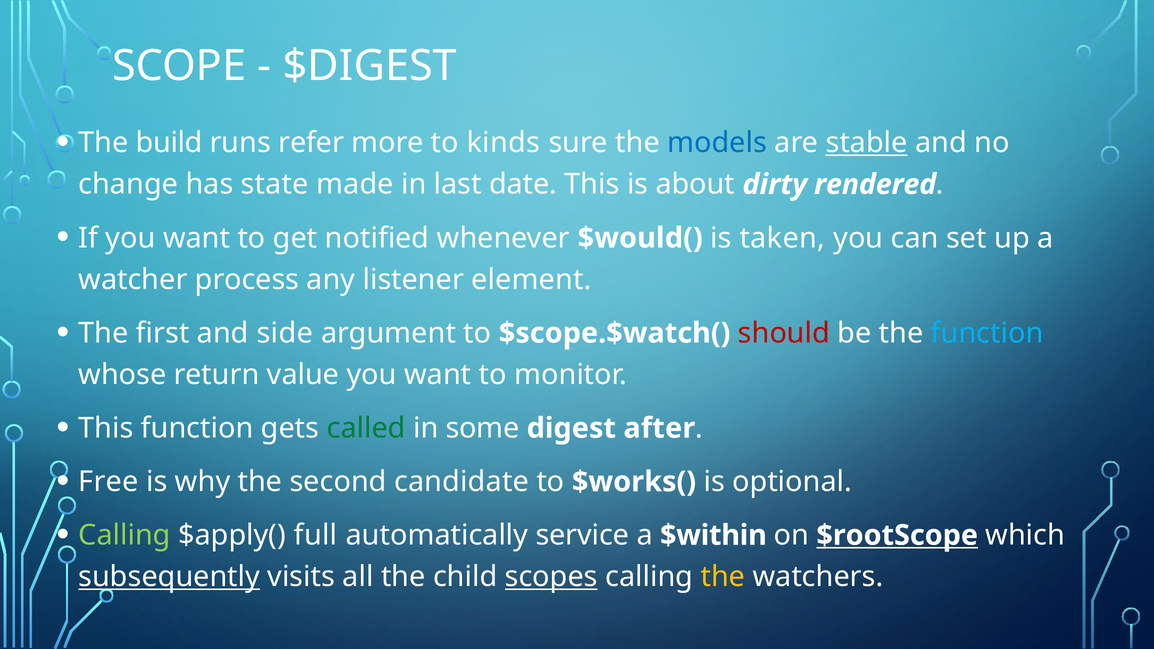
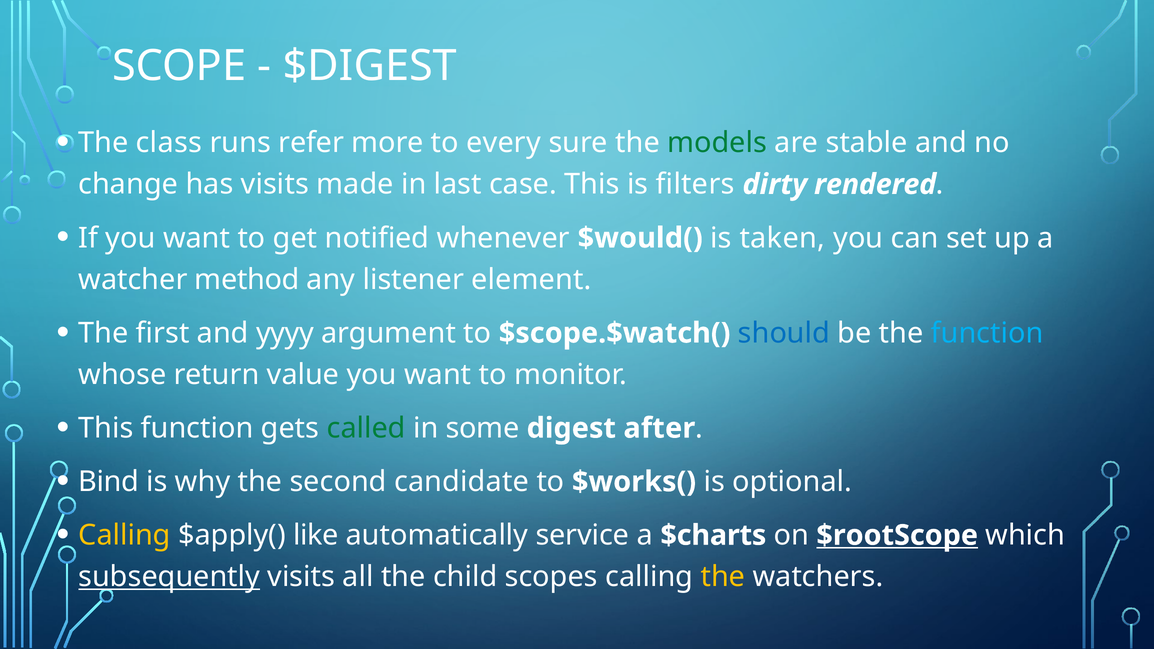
build: build -> class
kinds: kinds -> every
models colour: blue -> green
stable underline: present -> none
has state: state -> visits
date: date -> case
about: about -> filters
process: process -> method
side: side -> yyyy
should colour: red -> blue
Free: Free -> Bind
Calling at (125, 535) colour: light green -> yellow
full: full -> like
$within: $within -> $charts
scopes underline: present -> none
